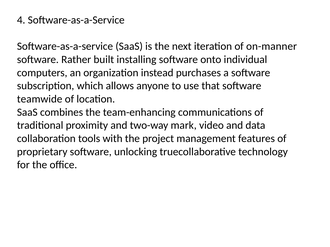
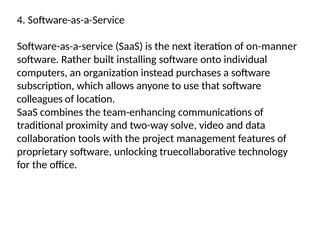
teamwide: teamwide -> colleagues
mark: mark -> solve
